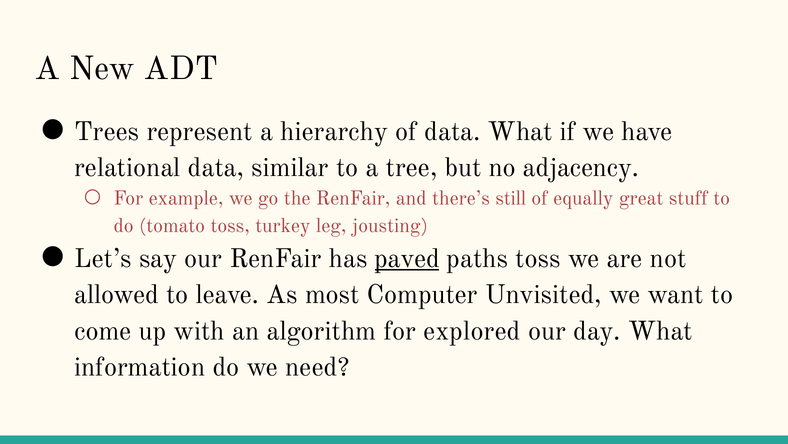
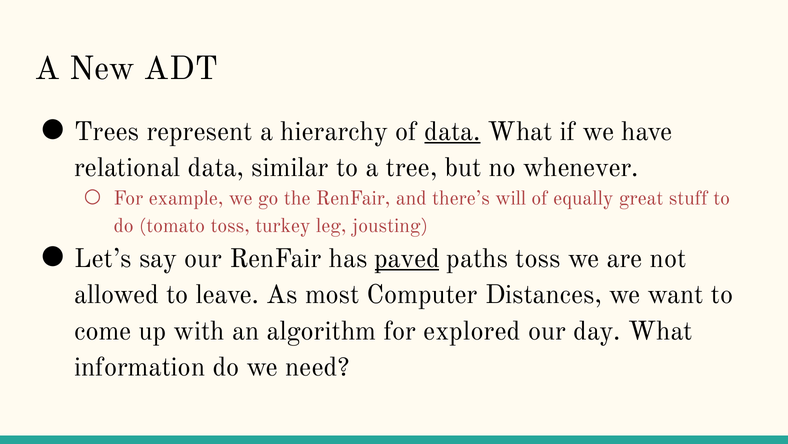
data at (452, 131) underline: none -> present
adjacency: adjacency -> whenever
still: still -> will
Unvisited: Unvisited -> Distances
